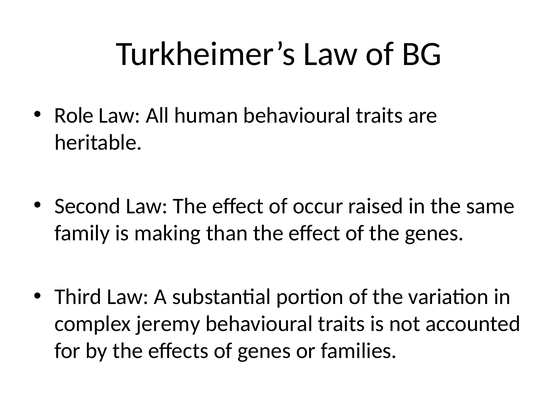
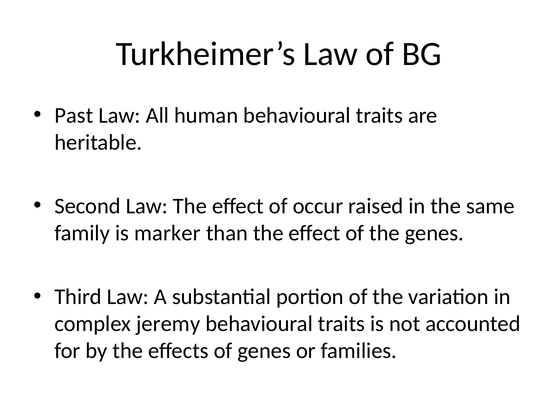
Role: Role -> Past
making: making -> marker
